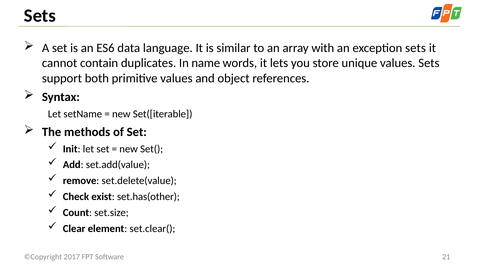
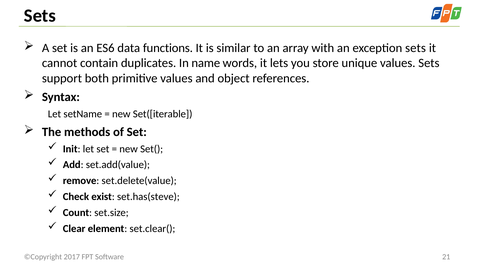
language: language -> functions
set.has(other: set.has(other -> set.has(steve
